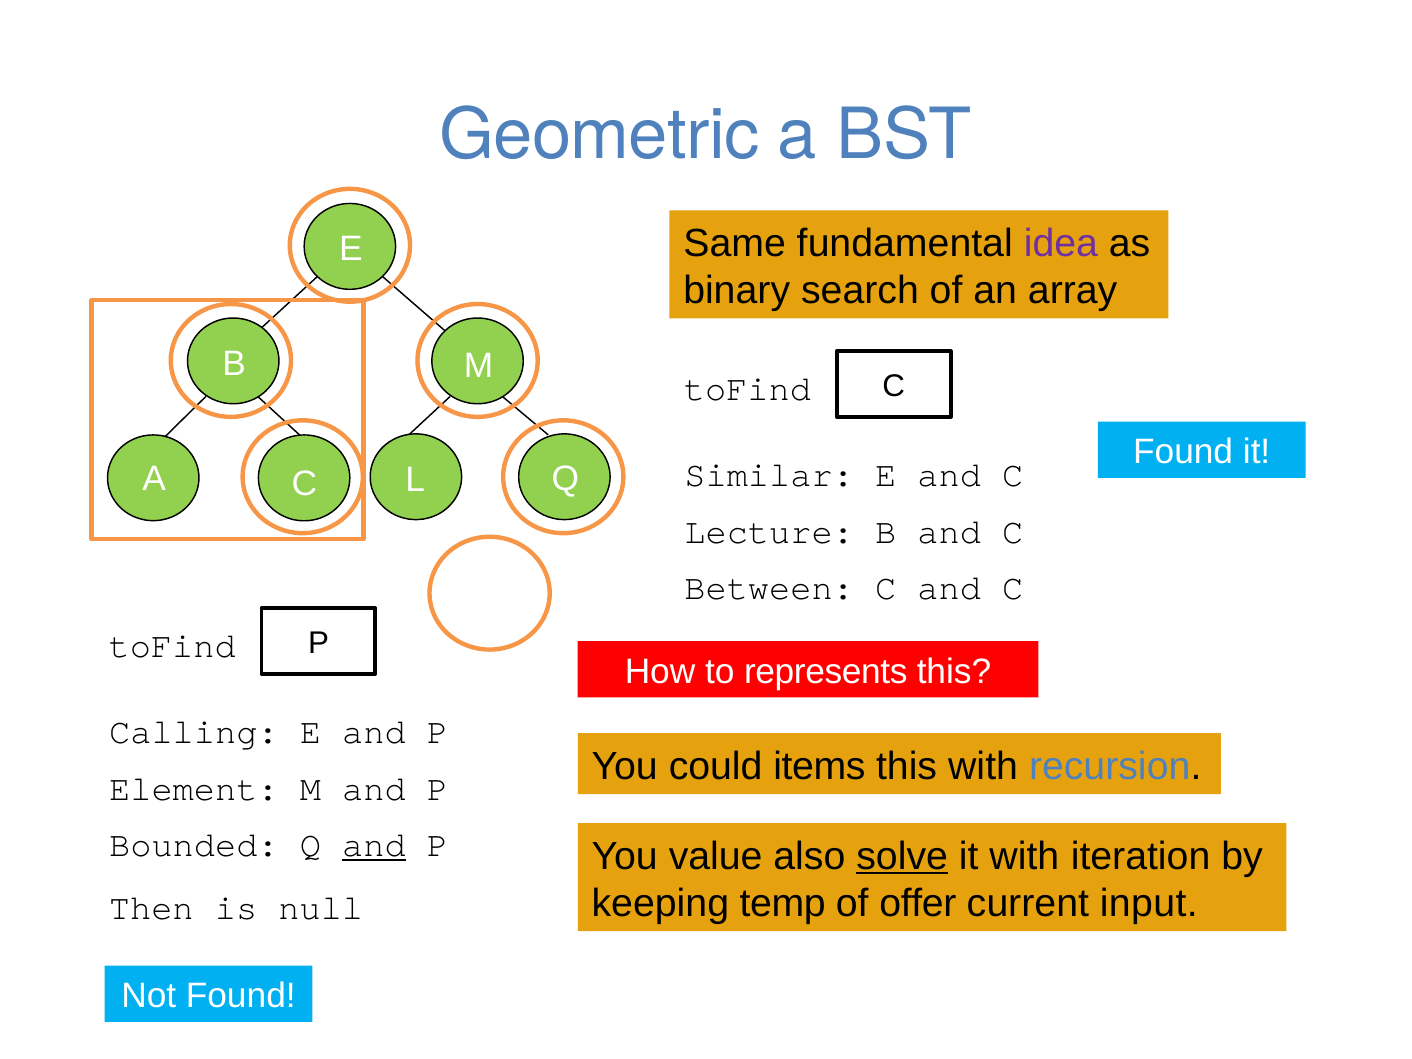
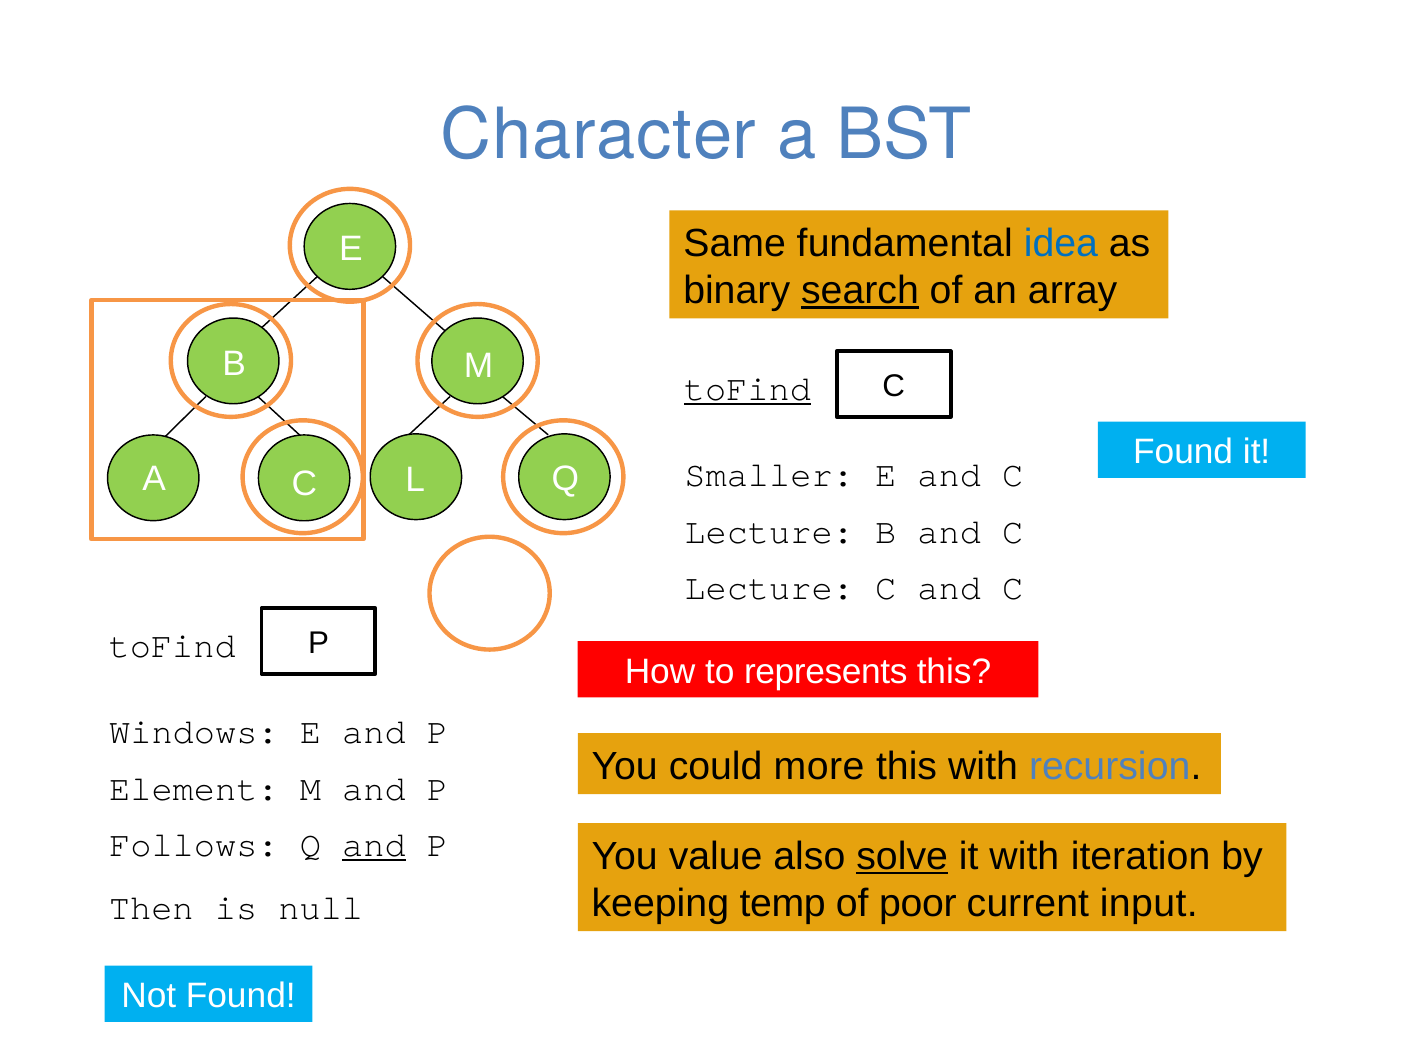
Geometric: Geometric -> Character
idea colour: purple -> blue
search underline: none -> present
toFind at (747, 389) underline: none -> present
Similar: Similar -> Smaller
Between at (769, 588): Between -> Lecture
Calling: Calling -> Windows
items: items -> more
Bounded: Bounded -> Follows
offer: offer -> poor
